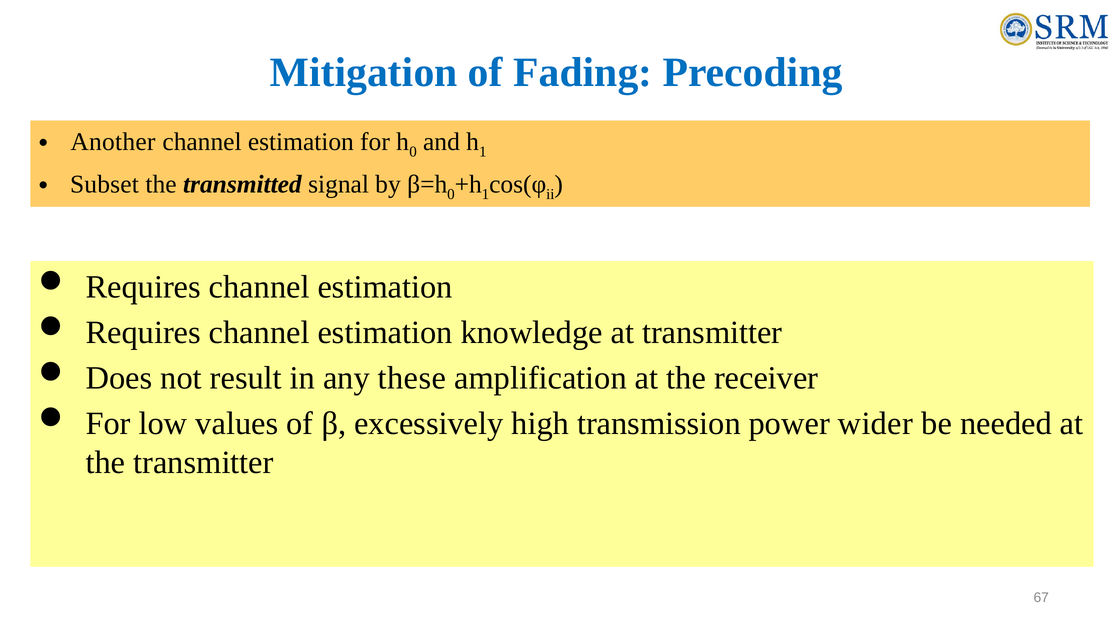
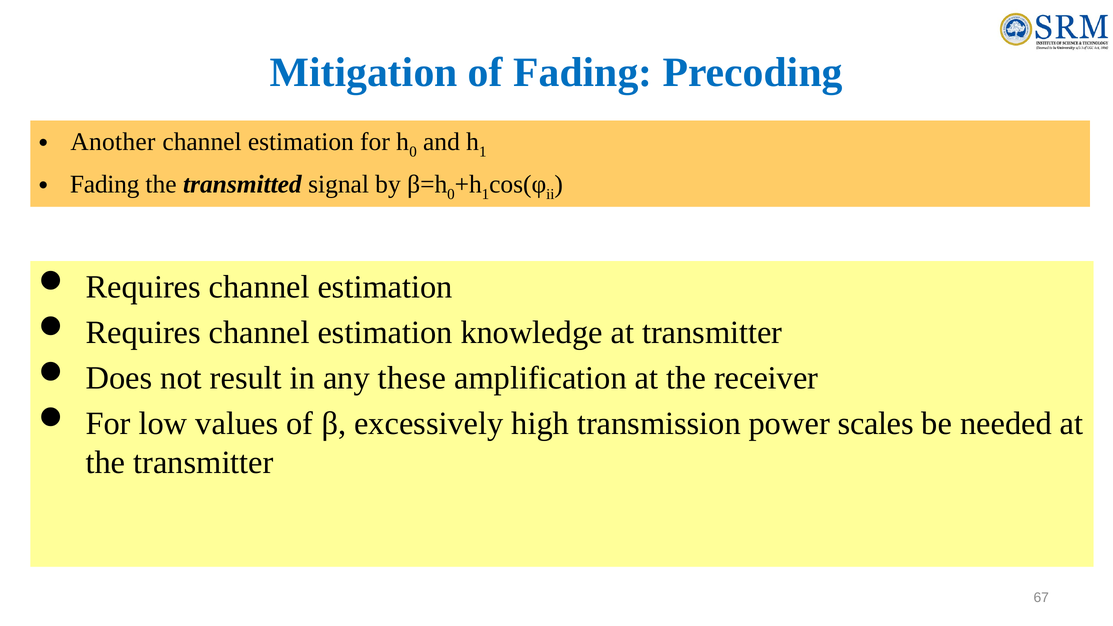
Subset at (104, 184): Subset -> Fading
wider: wider -> scales
